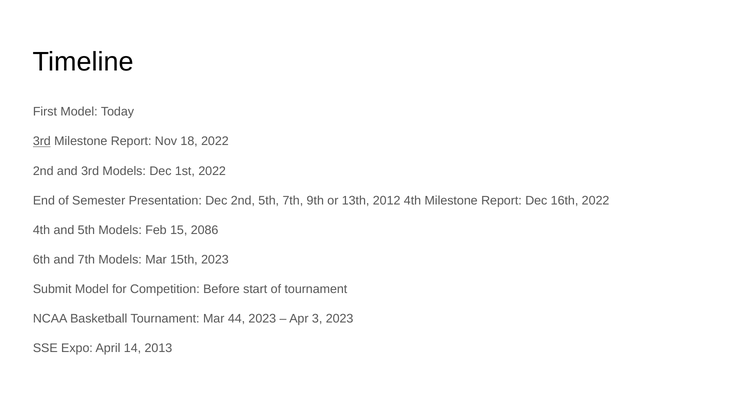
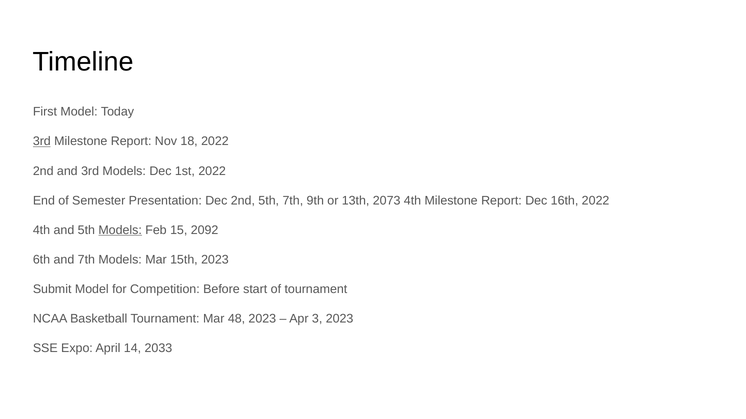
2012: 2012 -> 2073
Models at (120, 230) underline: none -> present
2086: 2086 -> 2092
44: 44 -> 48
2013: 2013 -> 2033
